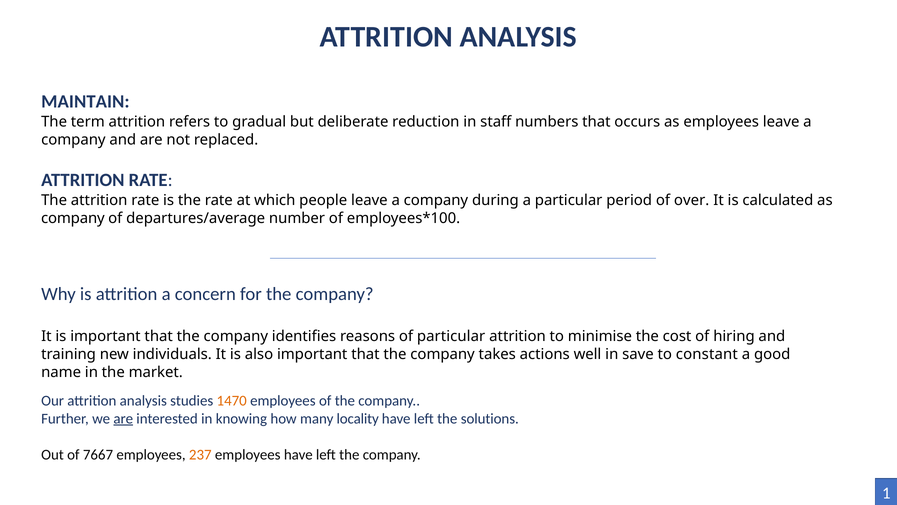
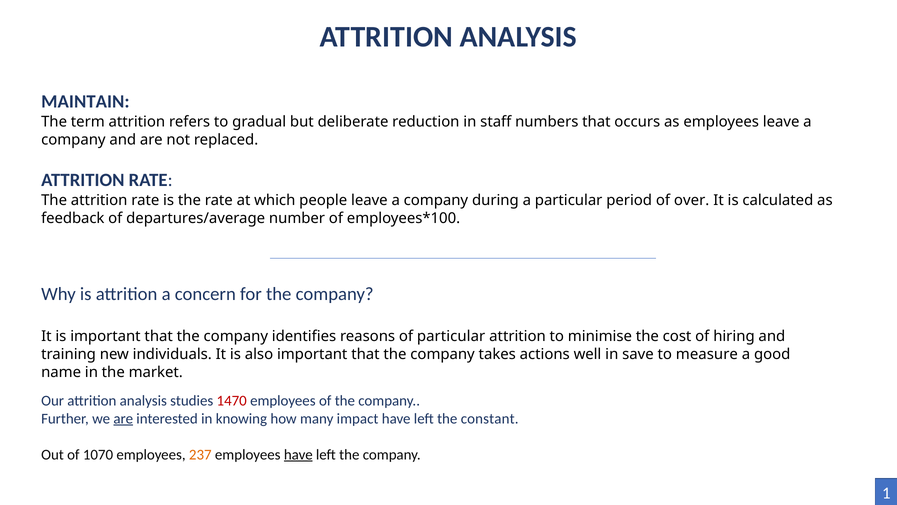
company at (73, 218): company -> feedback
constant: constant -> measure
1470 colour: orange -> red
locality: locality -> impact
solutions: solutions -> constant
7667: 7667 -> 1070
have at (298, 454) underline: none -> present
